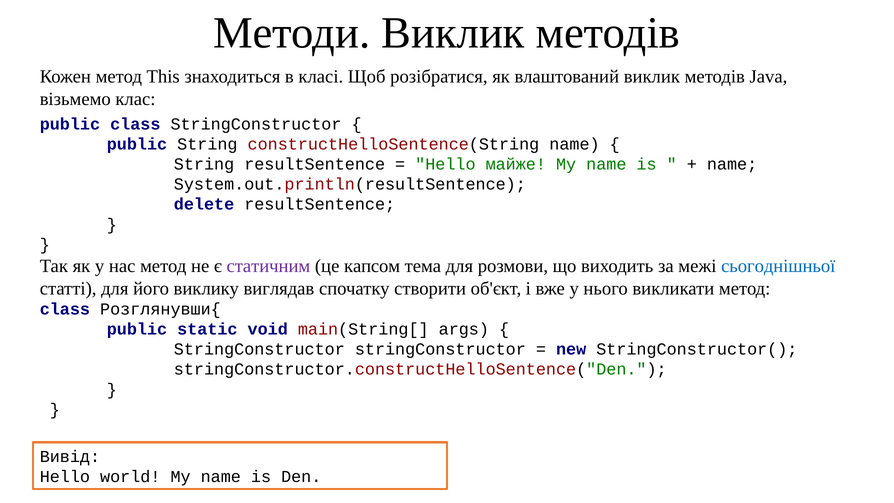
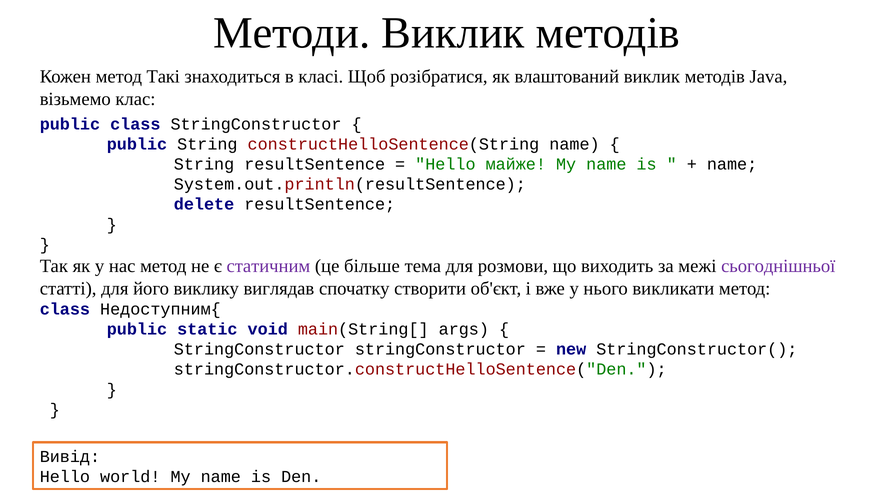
This: This -> Такі
капсом: капсом -> більше
сьогоднішньої colour: blue -> purple
Розглянувши{: Розглянувши{ -> Недоступним{
